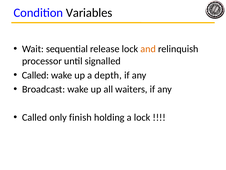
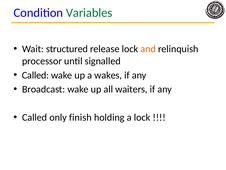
Variables colour: black -> green
sequential: sequential -> structured
depth: depth -> wakes
